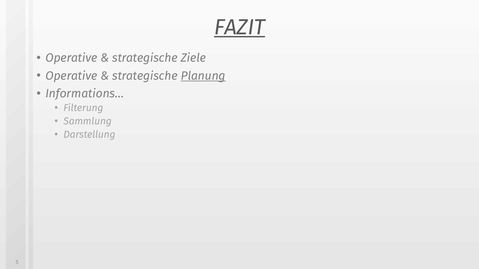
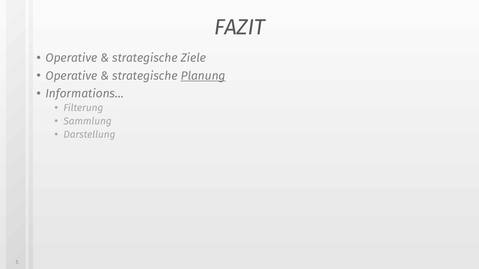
FAZIT underline: present -> none
